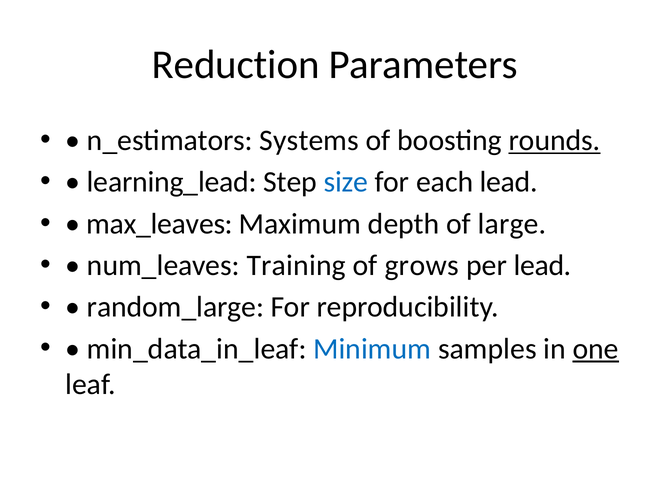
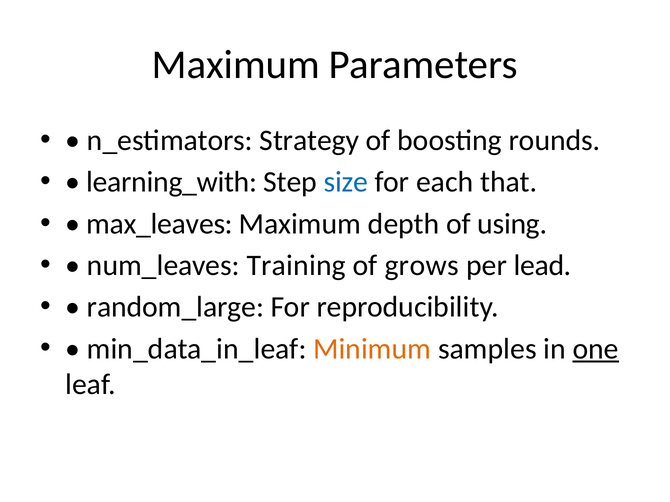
Reduction at (236, 65): Reduction -> Maximum
Systems: Systems -> Strategy
rounds underline: present -> none
learning_lead: learning_lead -> learning_with
each lead: lead -> that
large: large -> using
Minimum colour: blue -> orange
